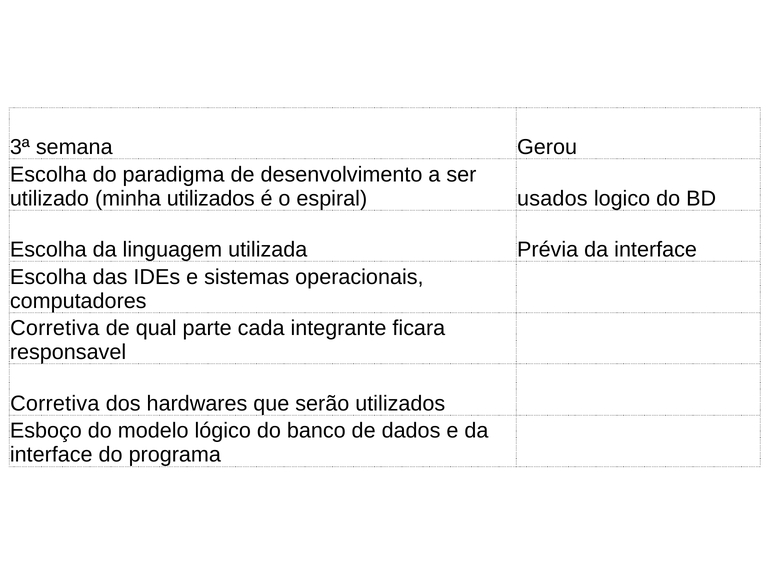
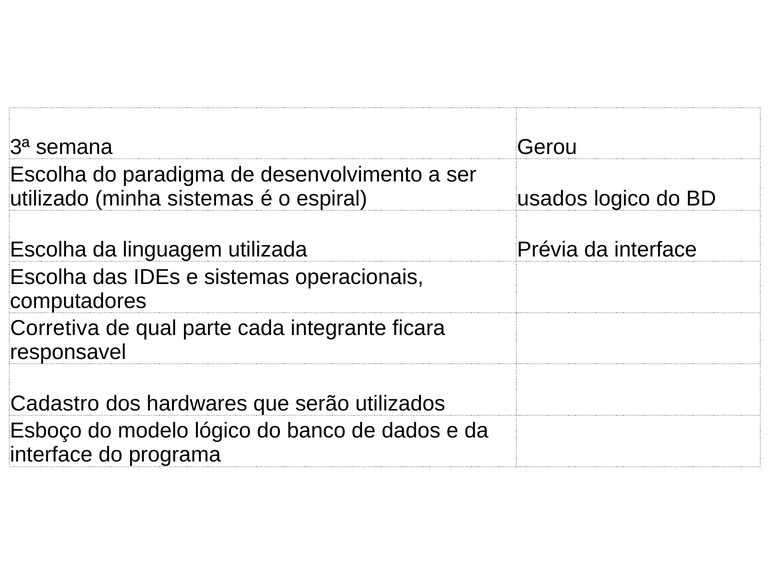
minha utilizados: utilizados -> sistemas
Corretiva at (55, 404): Corretiva -> Cadastro
